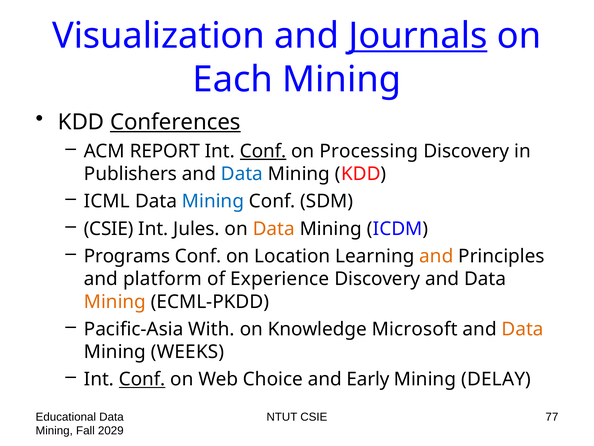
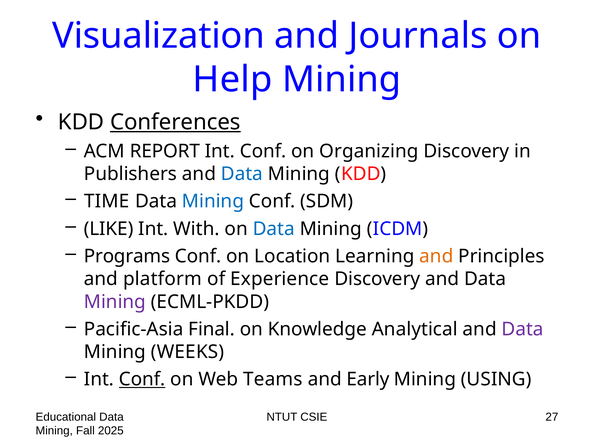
Journals underline: present -> none
Each: Each -> Help
Conf at (263, 151) underline: present -> none
Processing: Processing -> Organizing
ICML: ICML -> TIME
CSIE at (109, 229): CSIE -> LIKE
Jules: Jules -> With
Data at (274, 229) colour: orange -> blue
Mining at (115, 301) colour: orange -> purple
With: With -> Final
Microsoft: Microsoft -> Analytical
Data at (523, 329) colour: orange -> purple
Choice: Choice -> Teams
DELAY: DELAY -> USING
77: 77 -> 27
2029: 2029 -> 2025
